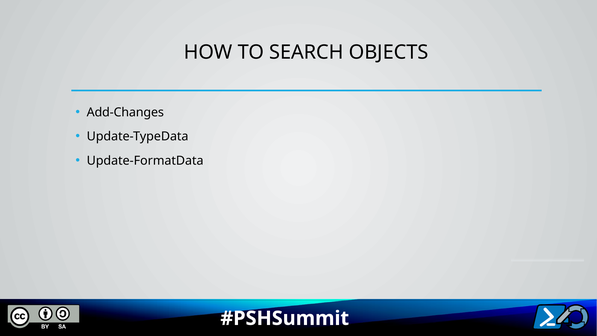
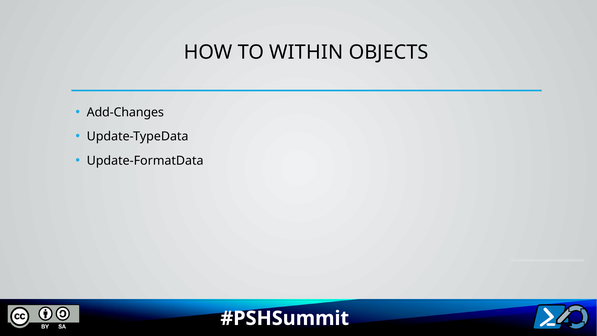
SEARCH: SEARCH -> WITHIN
